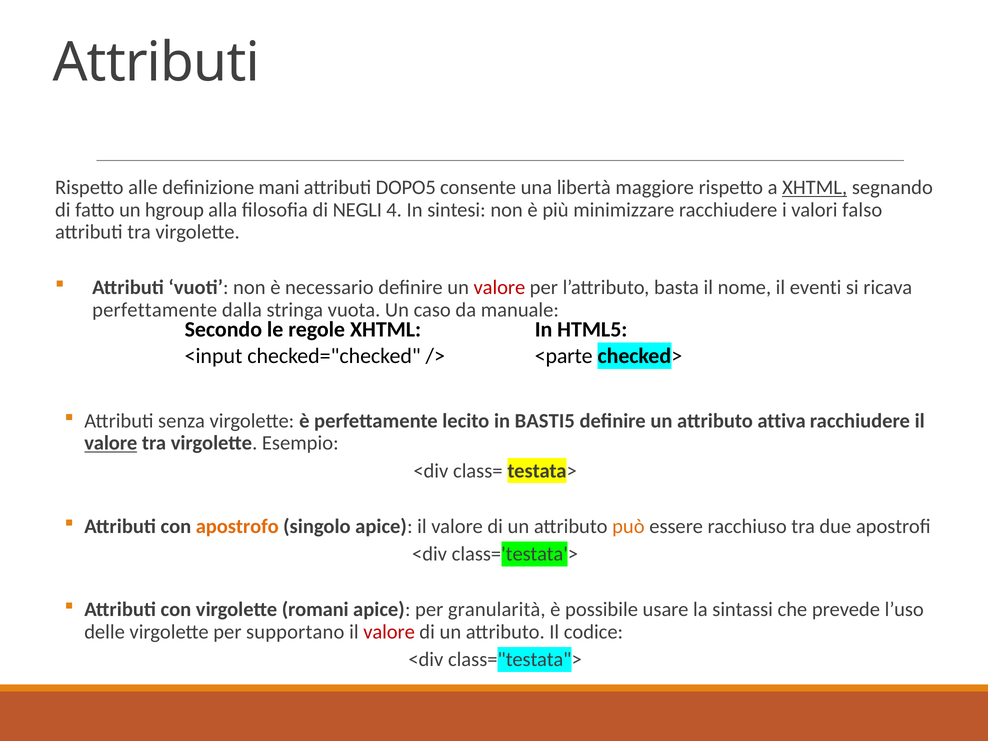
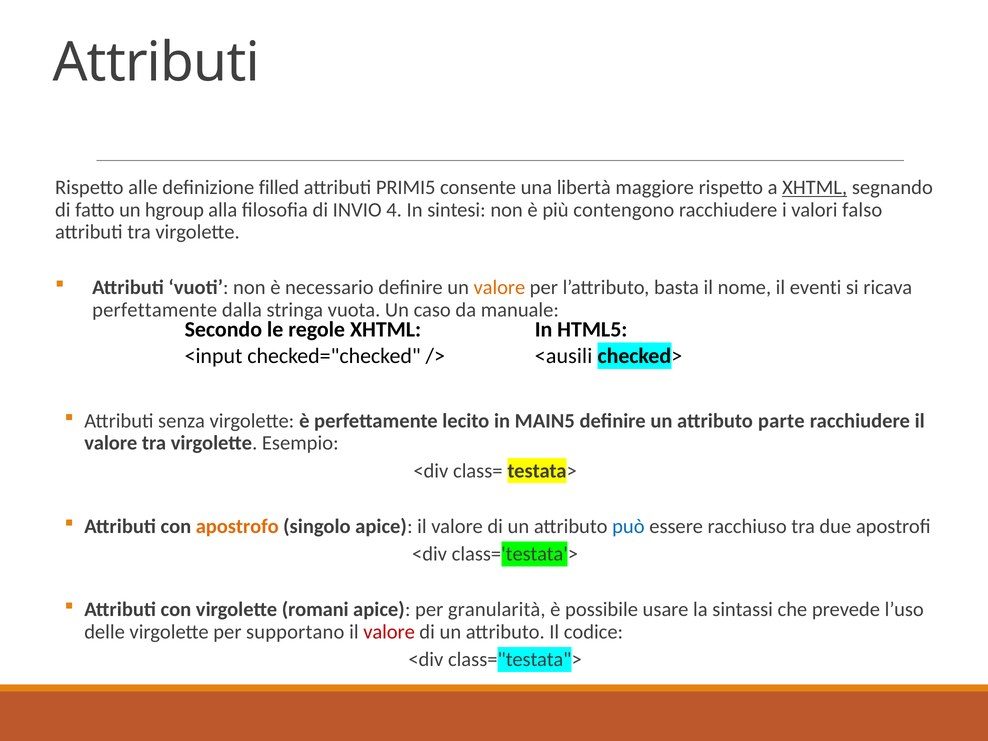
mani: mani -> filled
DOPO5: DOPO5 -> PRIMI5
NEGLI: NEGLI -> INVIO
minimizzare: minimizzare -> contengono
valore at (499, 288) colour: red -> orange
<parte: <parte -> <ausili
BASTI5: BASTI5 -> MAIN5
attiva: attiva -> parte
valore at (111, 443) underline: present -> none
può colour: orange -> blue
